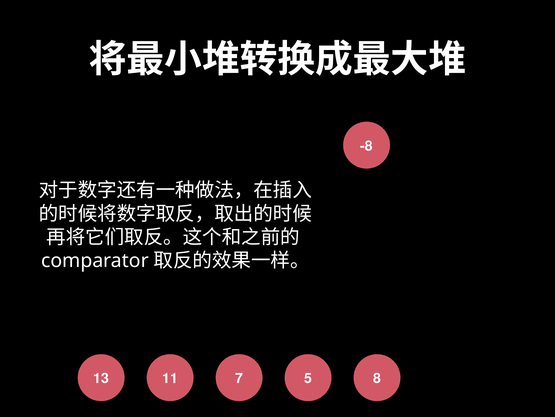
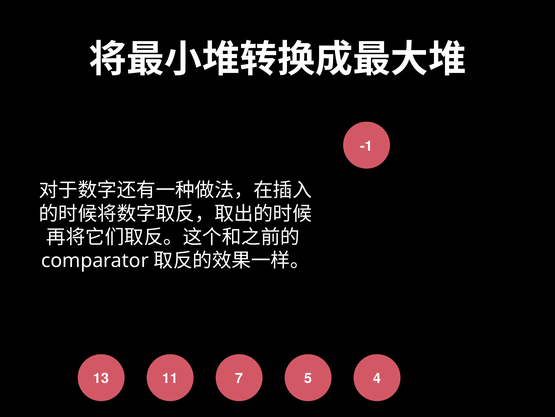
-8: -8 -> -1
8: 8 -> 4
